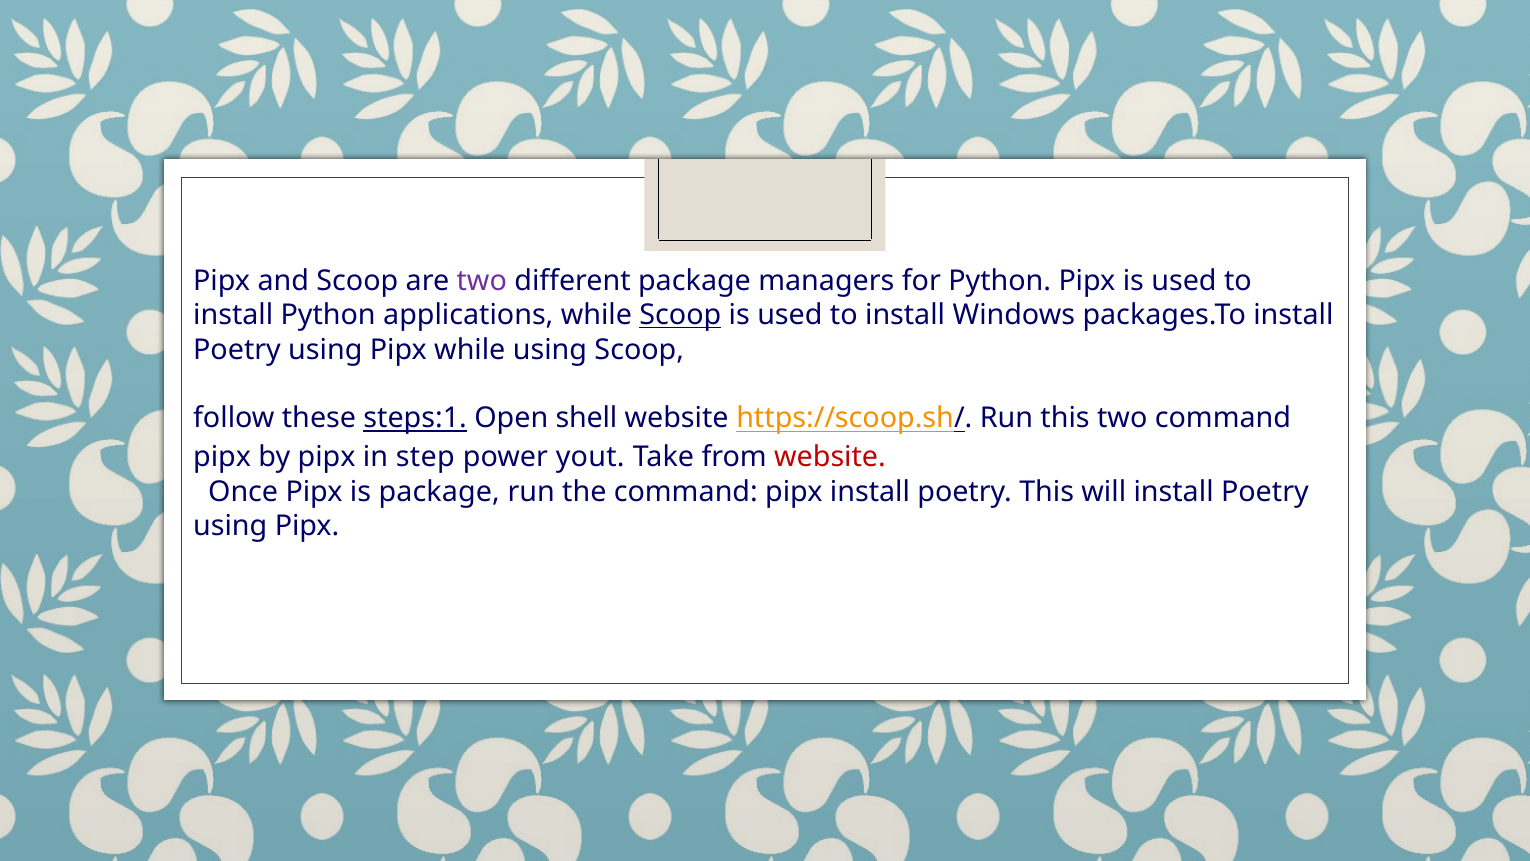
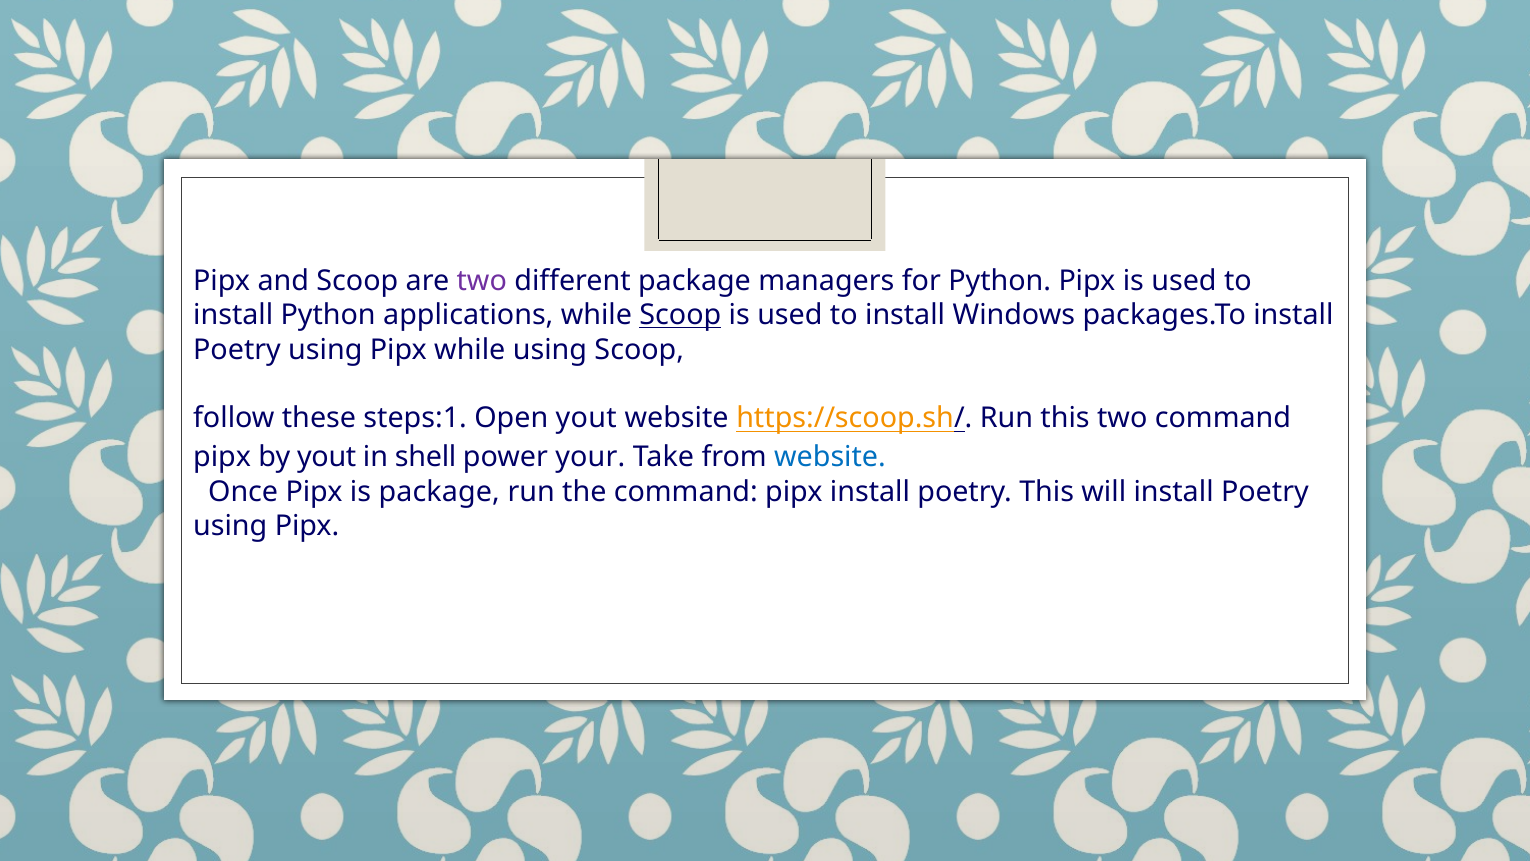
steps:1 underline: present -> none
Open shell: shell -> yout
by pipx: pipx -> yout
step: step -> shell
yout: yout -> your
website at (830, 457) colour: red -> blue
